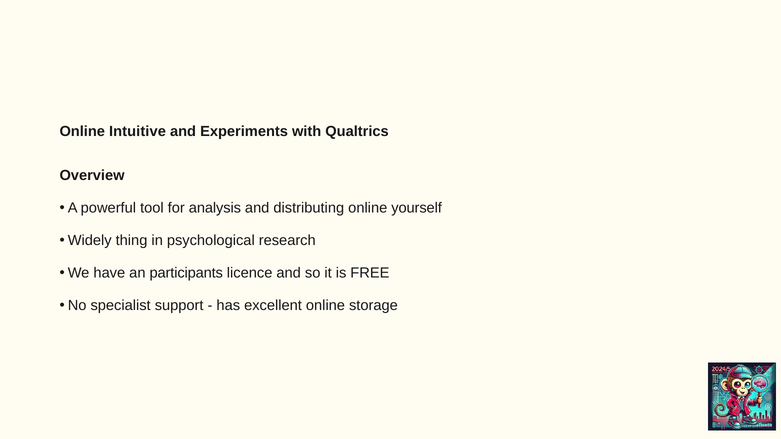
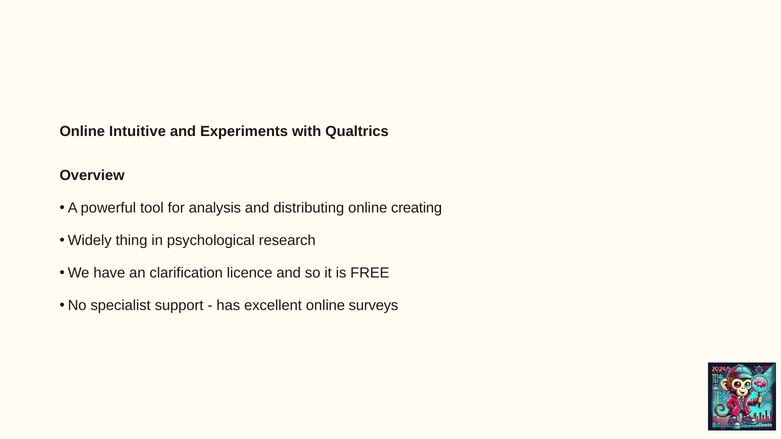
yourself: yourself -> creating
participants: participants -> clarification
storage: storage -> surveys
